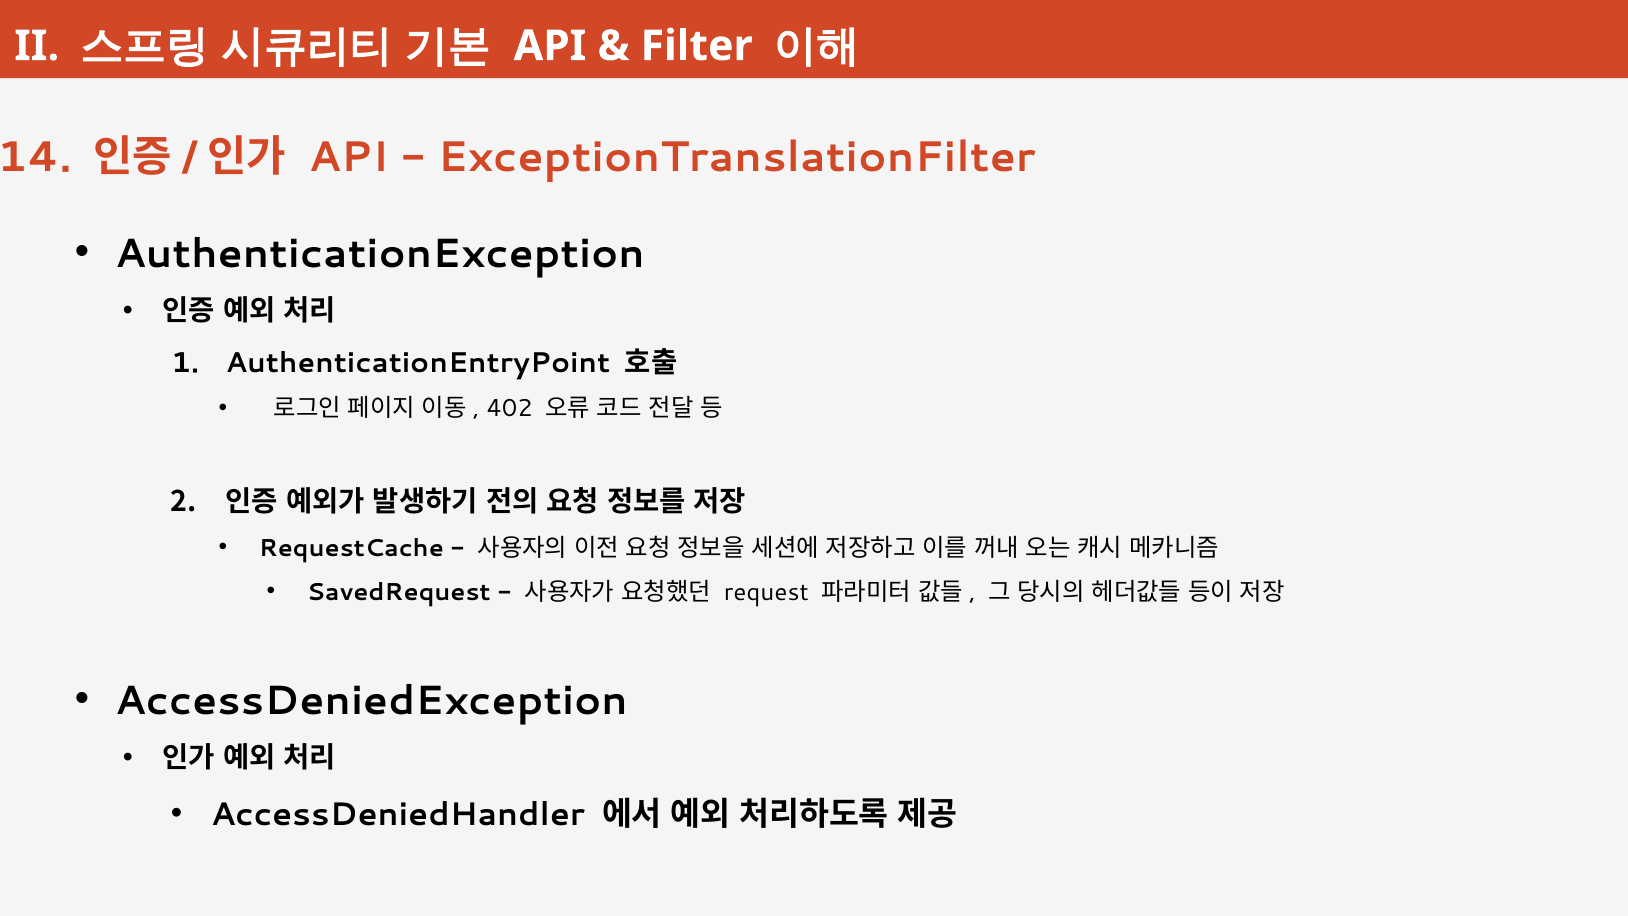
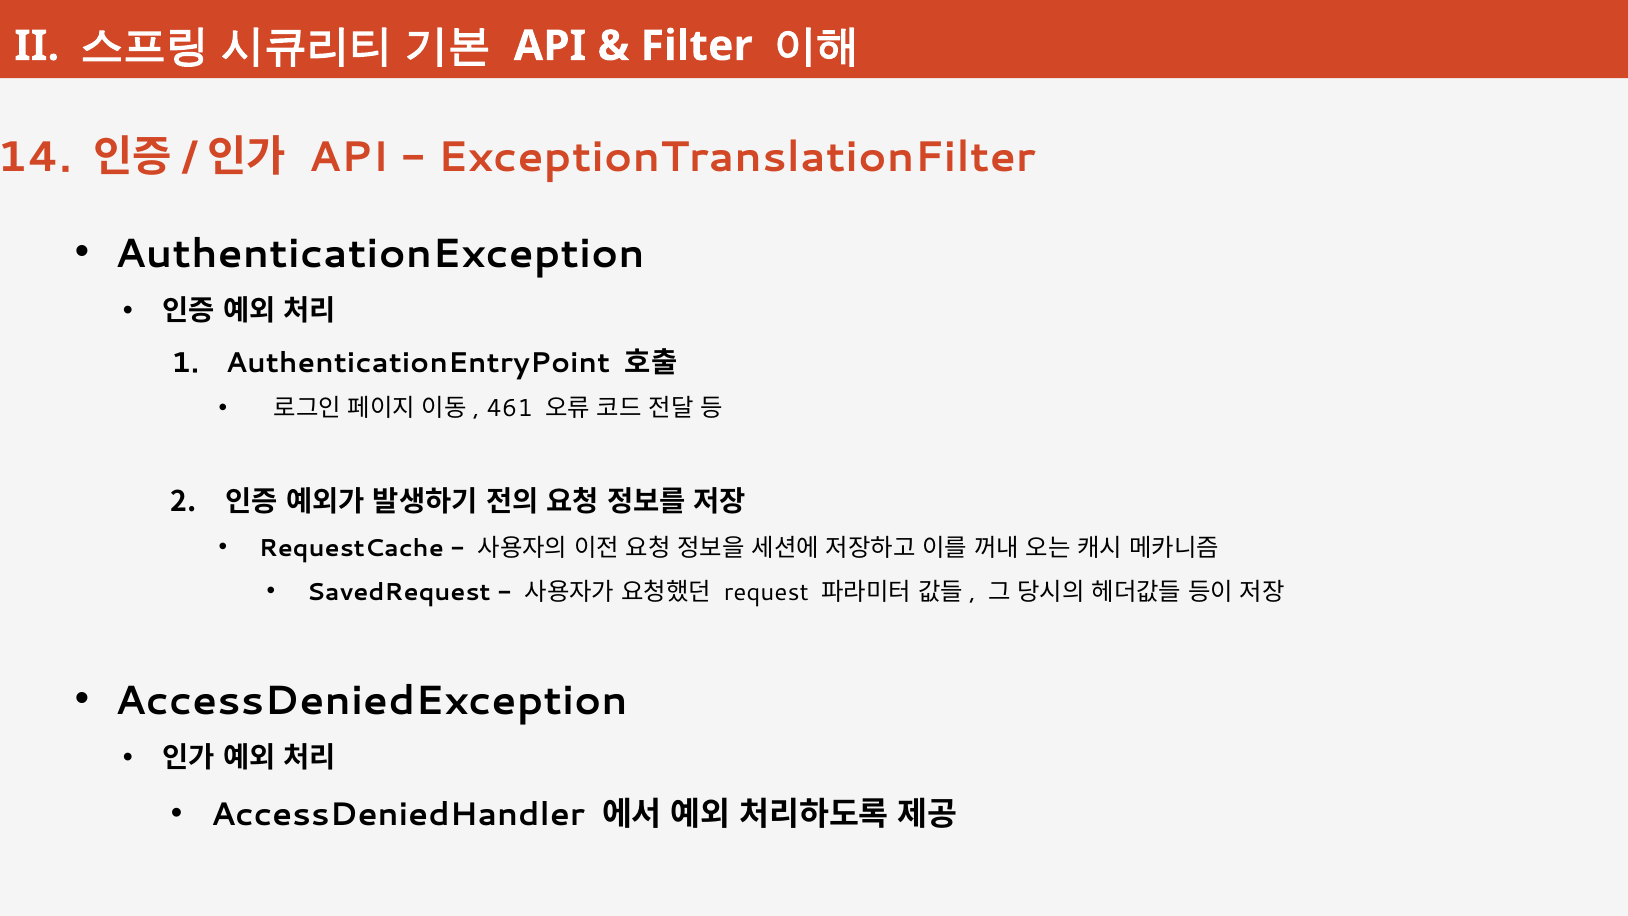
402: 402 -> 461
